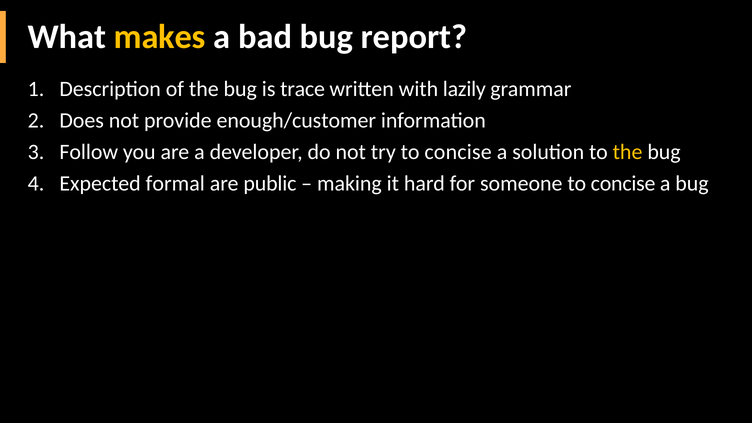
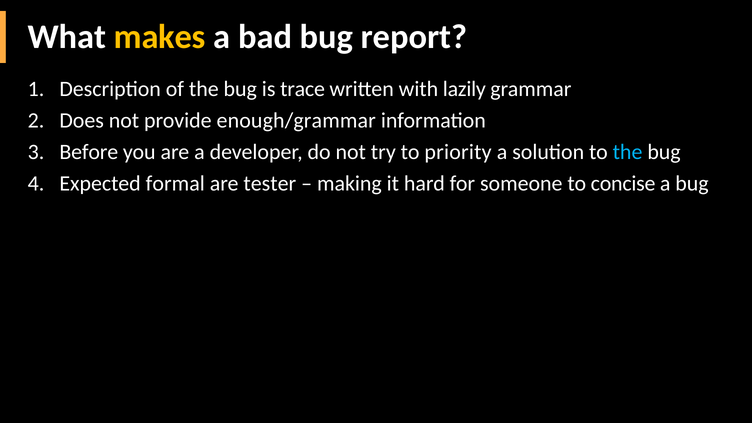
enough/customer: enough/customer -> enough/grammar
Follow: Follow -> Before
try to concise: concise -> priority
the at (628, 152) colour: yellow -> light blue
public: public -> tester
